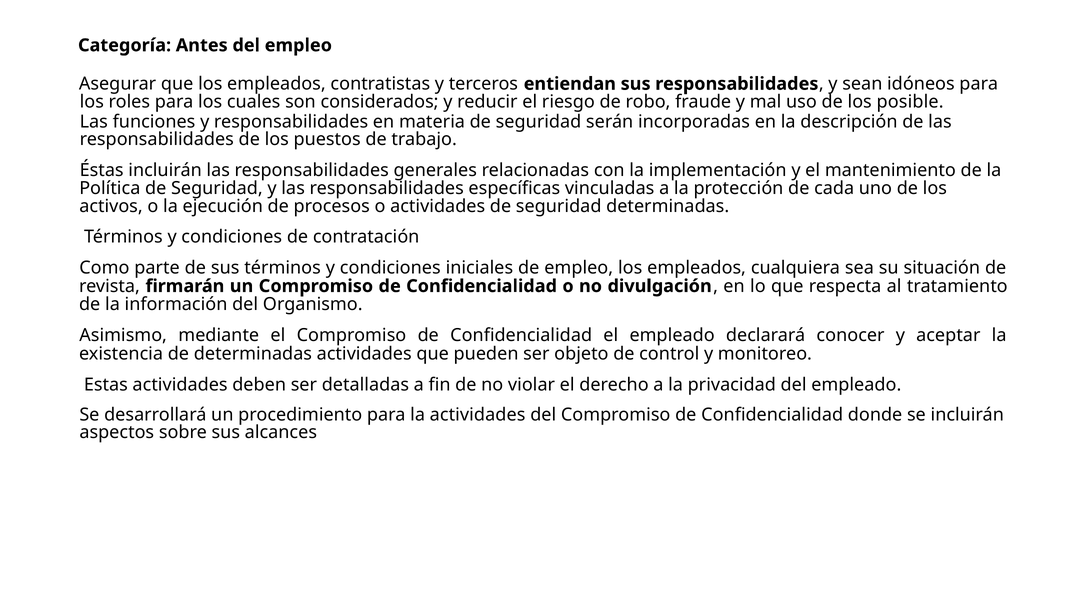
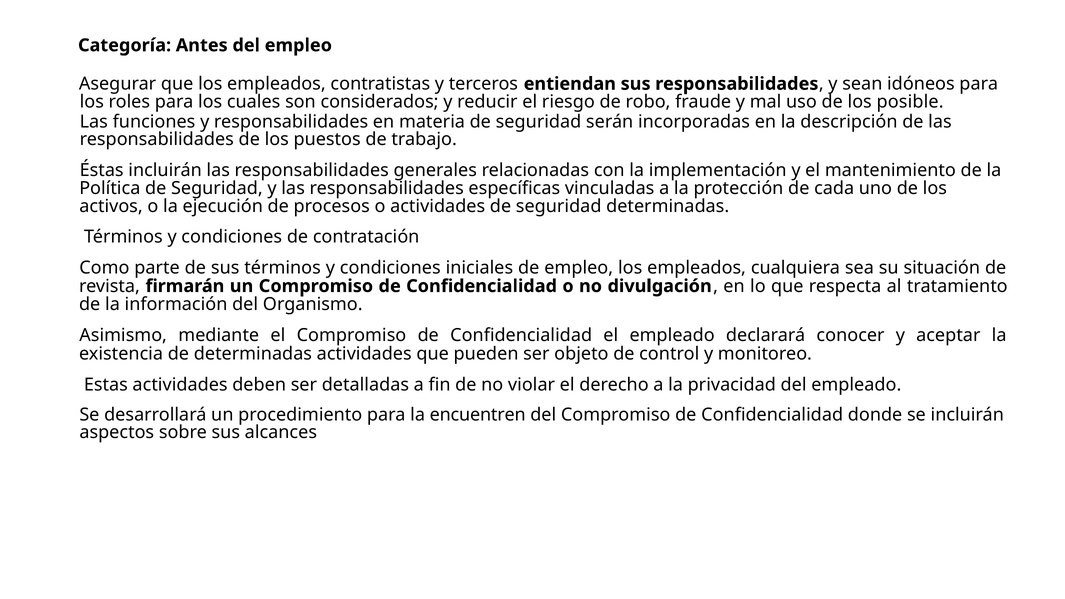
la actividades: actividades -> encuentren
